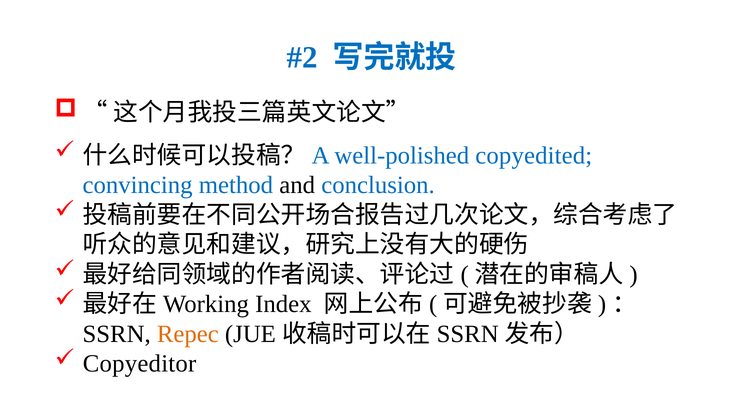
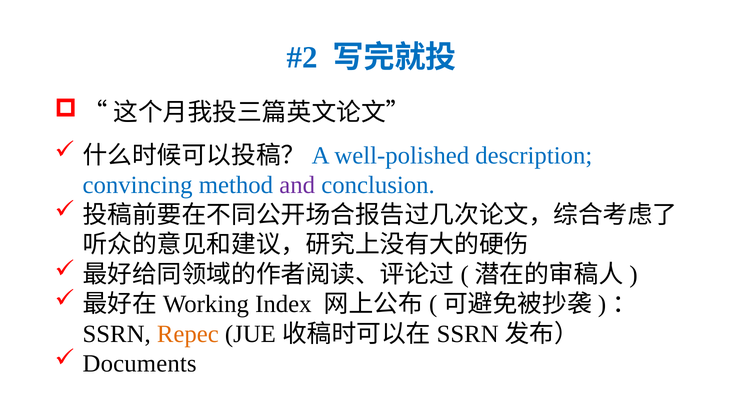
copyedited: copyedited -> description
and colour: black -> purple
Copyeditor: Copyeditor -> Documents
